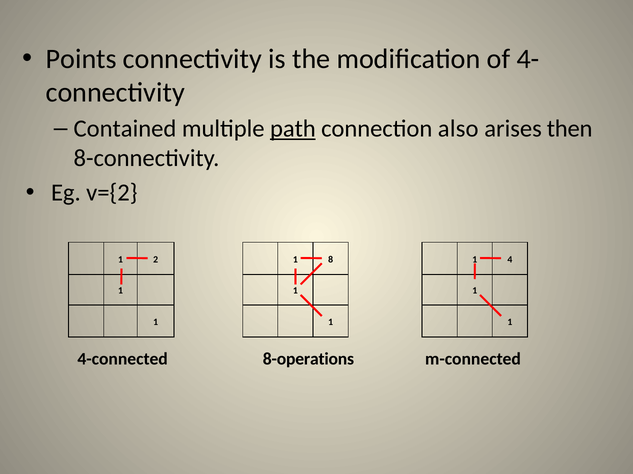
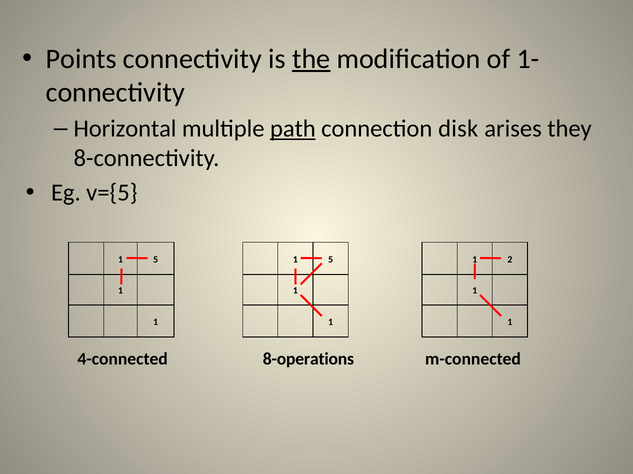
the underline: none -> present
4-: 4- -> 1-
Contained: Contained -> Horizontal
also: also -> disk
then: then -> they
v={2: v={2 -> v={5
2 at (156, 260): 2 -> 5
8 at (331, 260): 8 -> 5
4: 4 -> 2
